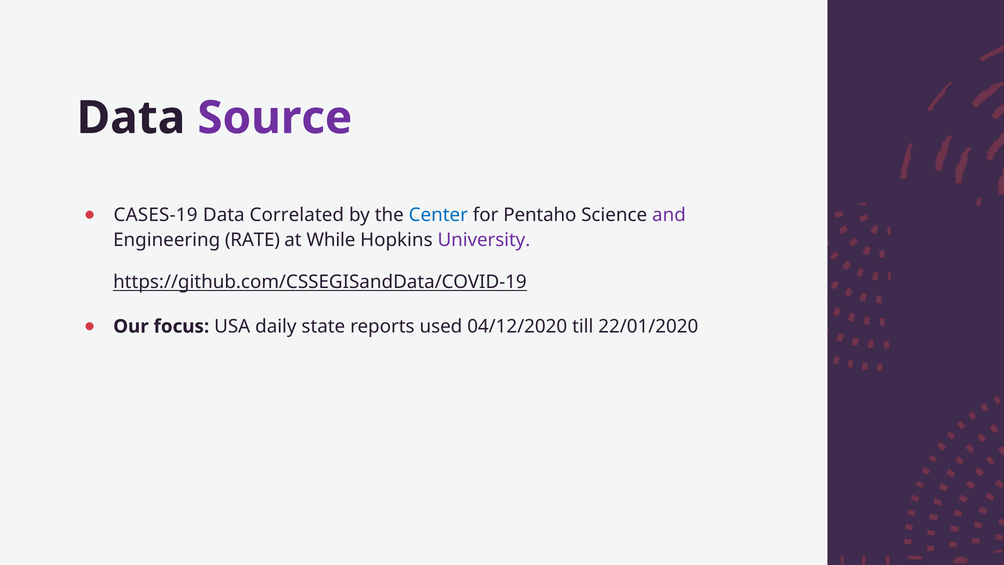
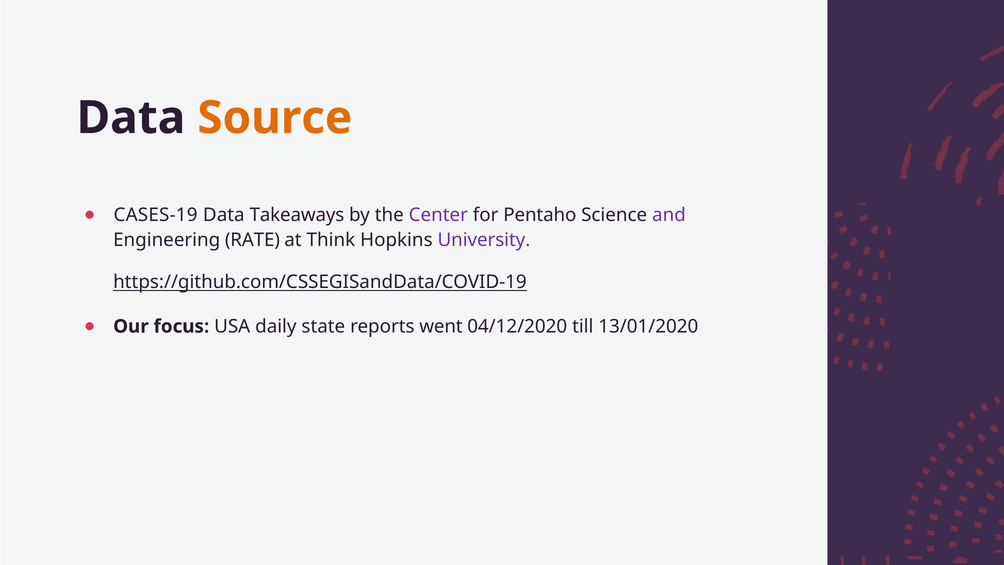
Source colour: purple -> orange
Correlated: Correlated -> Takeaways
Center colour: blue -> purple
While: While -> Think
used: used -> went
22/01/2020: 22/01/2020 -> 13/01/2020
